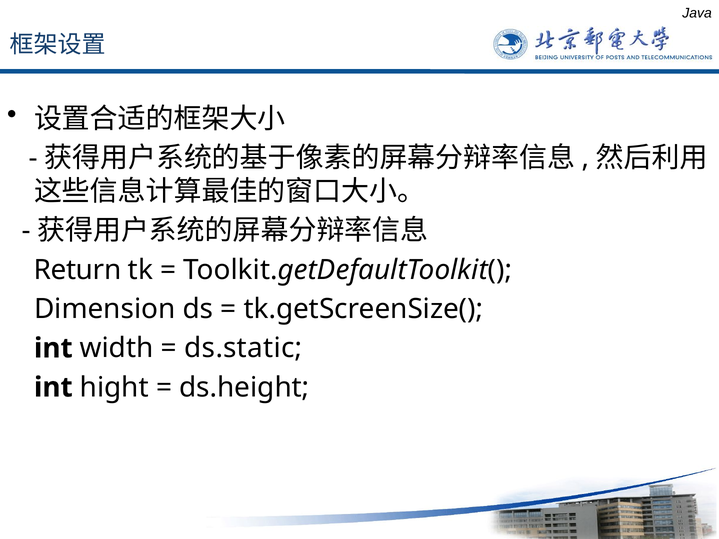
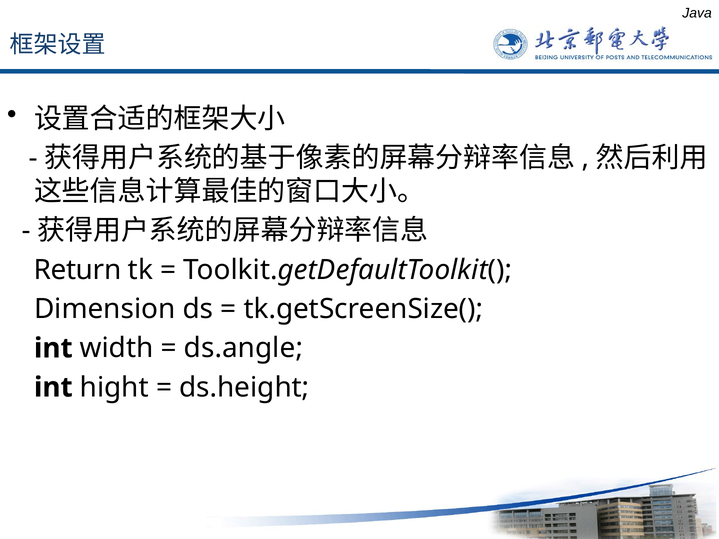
ds.static: ds.static -> ds.angle
